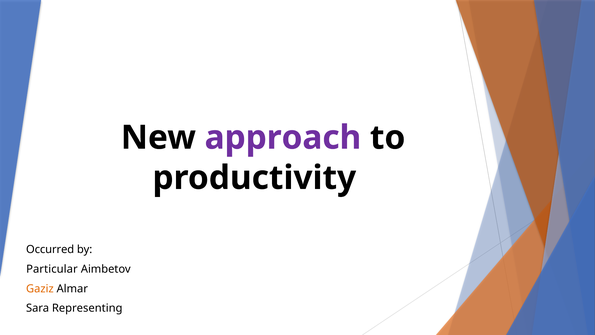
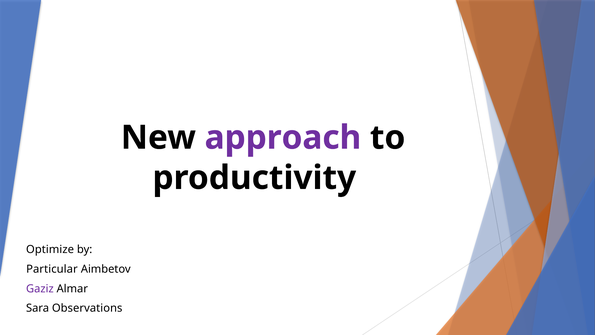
Occurred: Occurred -> Optimize
Gaziz colour: orange -> purple
Representing: Representing -> Observations
